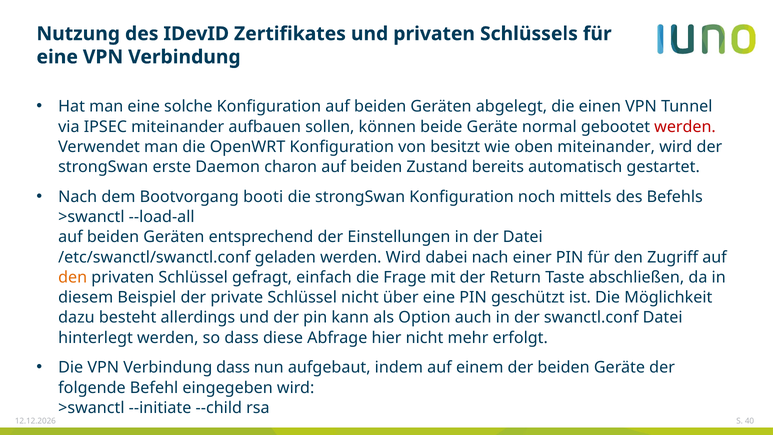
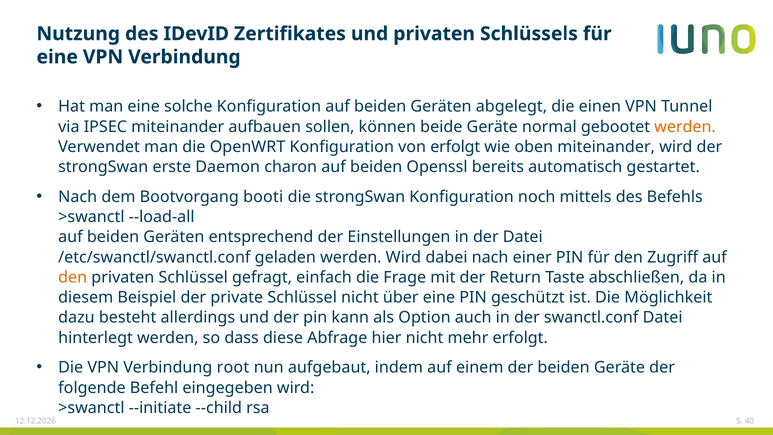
werden at (685, 127) colour: red -> orange
von besitzt: besitzt -> erfolgt
Zustand: Zustand -> Openssl
Verbindung dass: dass -> root
